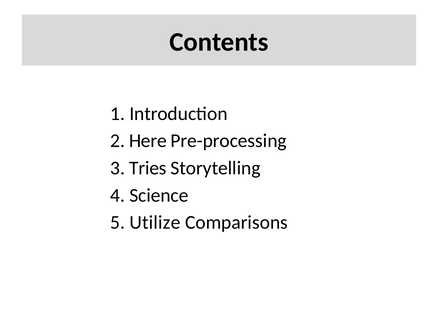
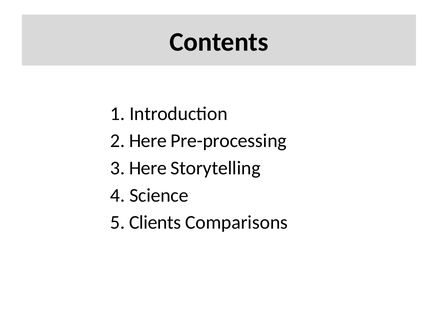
3 Tries: Tries -> Here
Utilize: Utilize -> Clients
